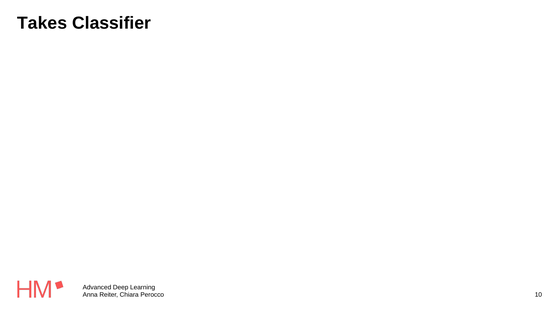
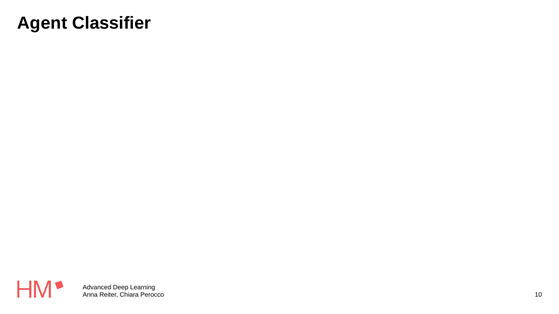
Takes: Takes -> Agent
